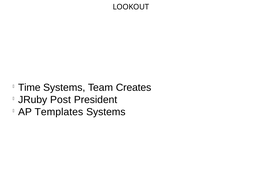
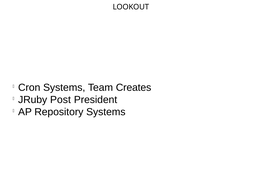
Time: Time -> Cron
Templates: Templates -> Repository
